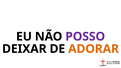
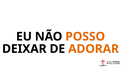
POSSO colour: purple -> orange
